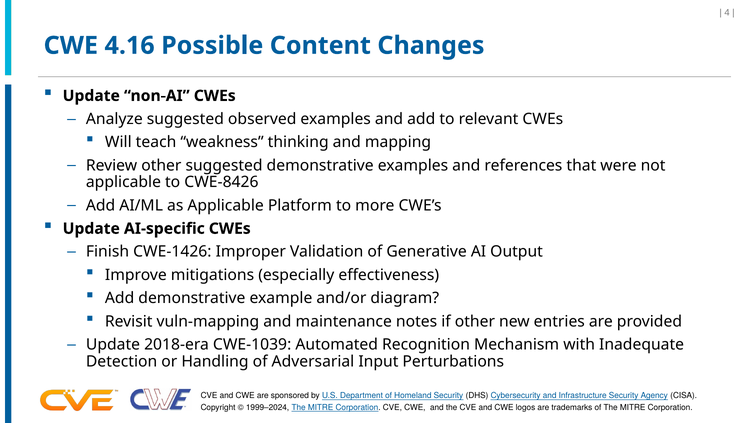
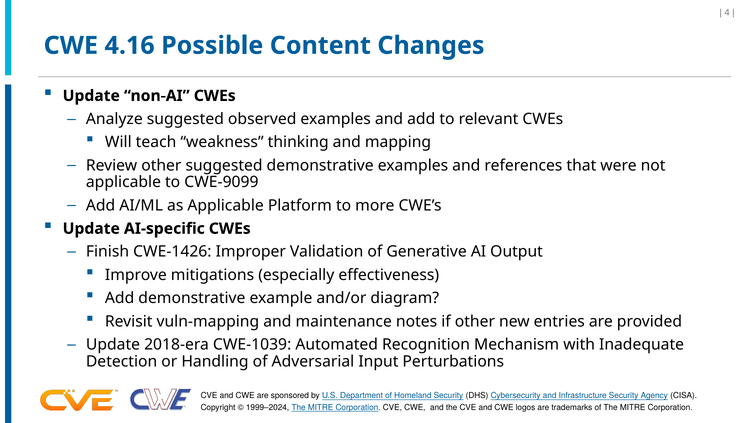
CWE-8426: CWE-8426 -> CWE-9099
